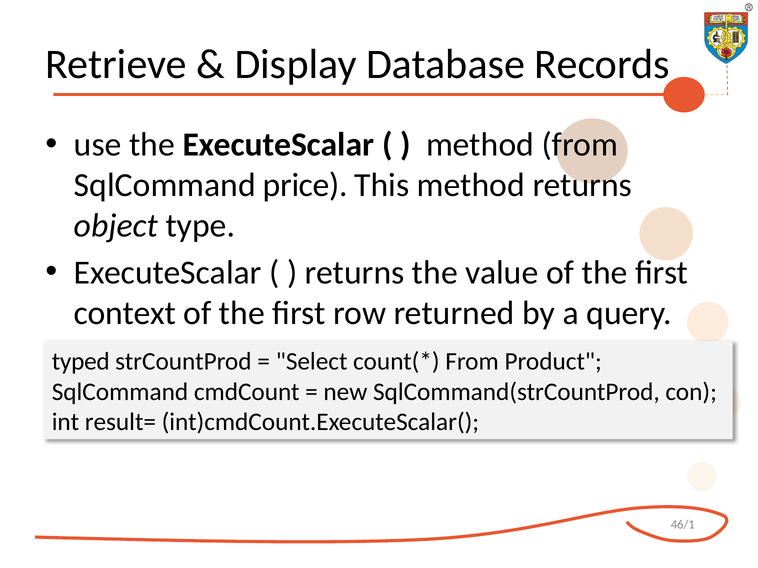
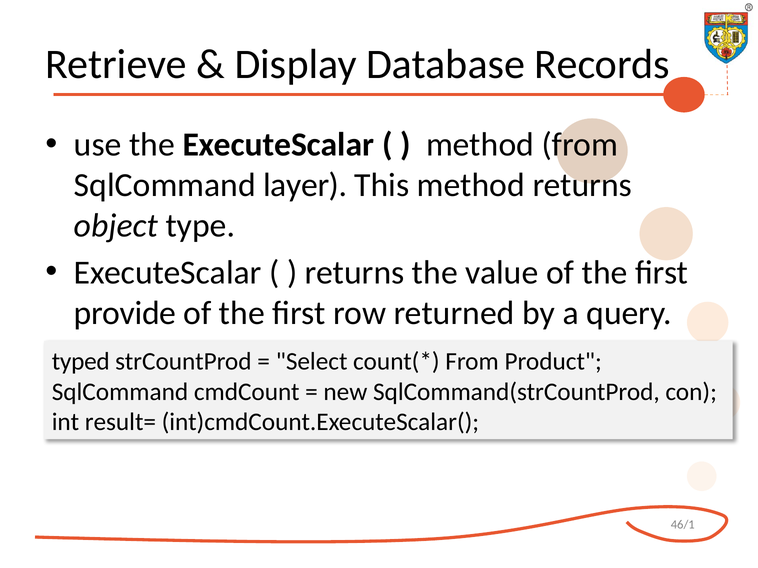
price: price -> layer
context: context -> provide
